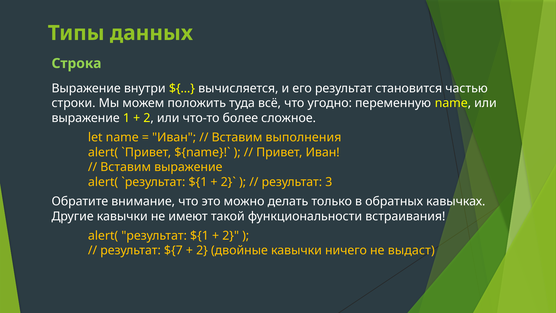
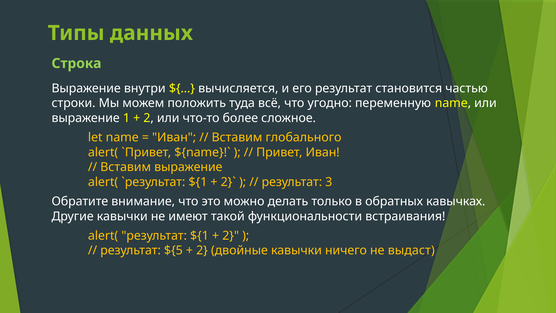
выполнения: выполнения -> глобального
${7: ${7 -> ${5
